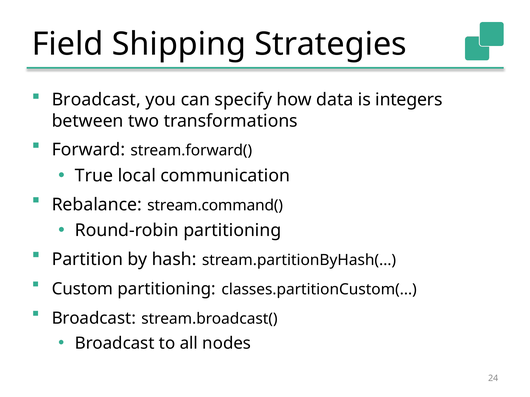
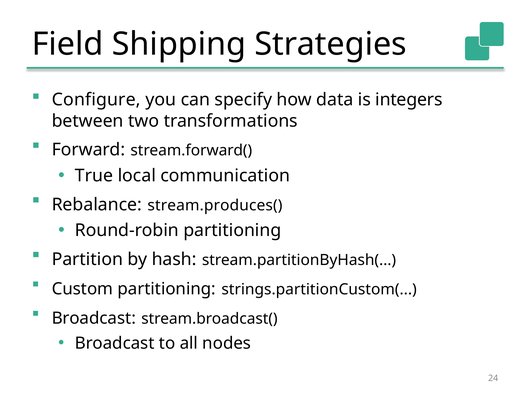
Broadcast at (96, 100): Broadcast -> Configure
stream.command(: stream.command( -> stream.produces(
classes.partitionCustom(: classes.partitionCustom( -> strings.partitionCustom(
